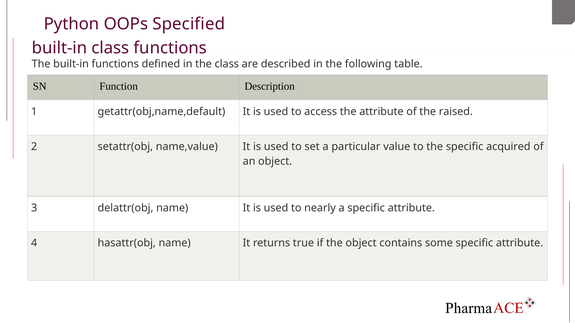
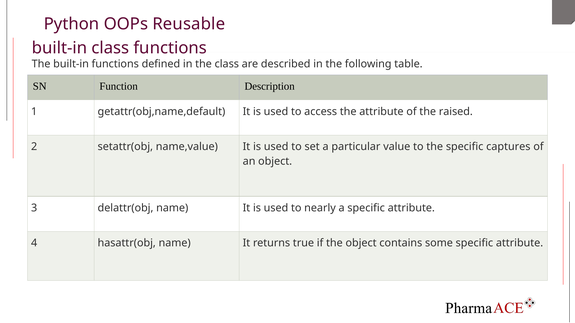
Specified: Specified -> Reusable
acquired: acquired -> captures
